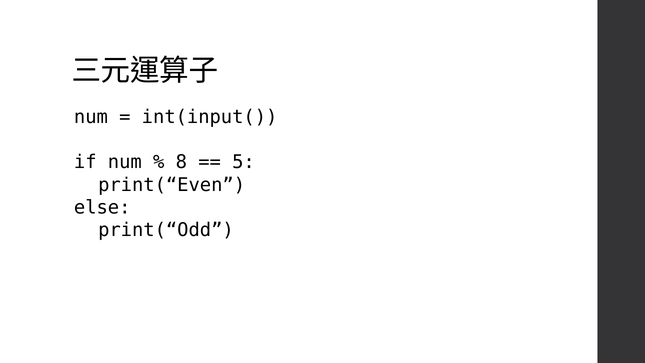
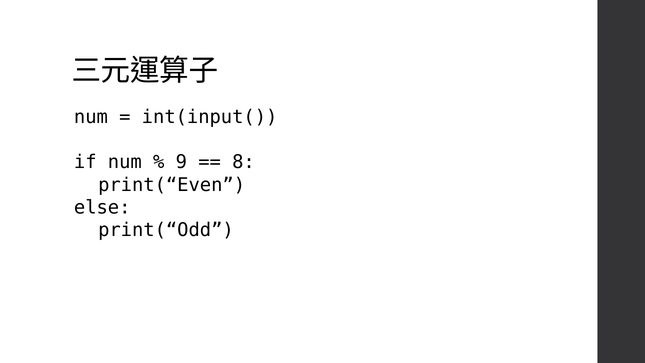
8: 8 -> 9
5: 5 -> 8
